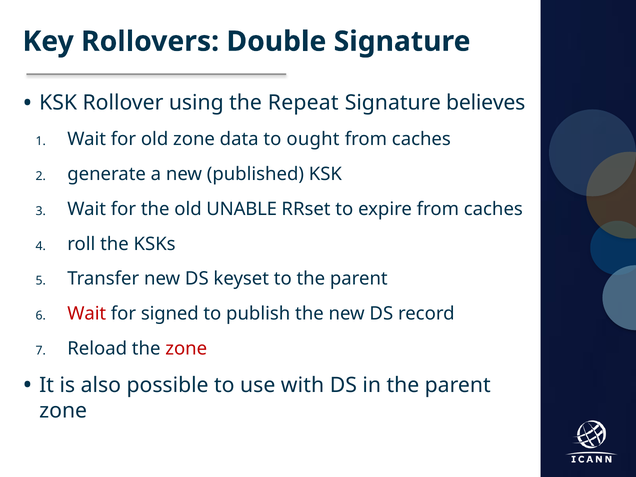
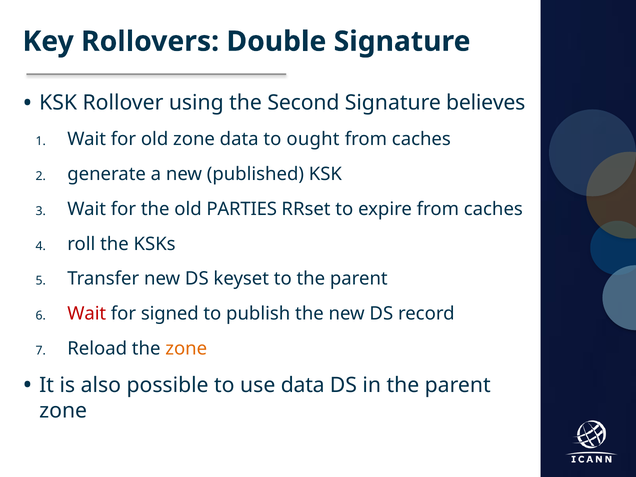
Repeat: Repeat -> Second
UNABLE: UNABLE -> PARTIES
zone at (186, 349) colour: red -> orange
use with: with -> data
